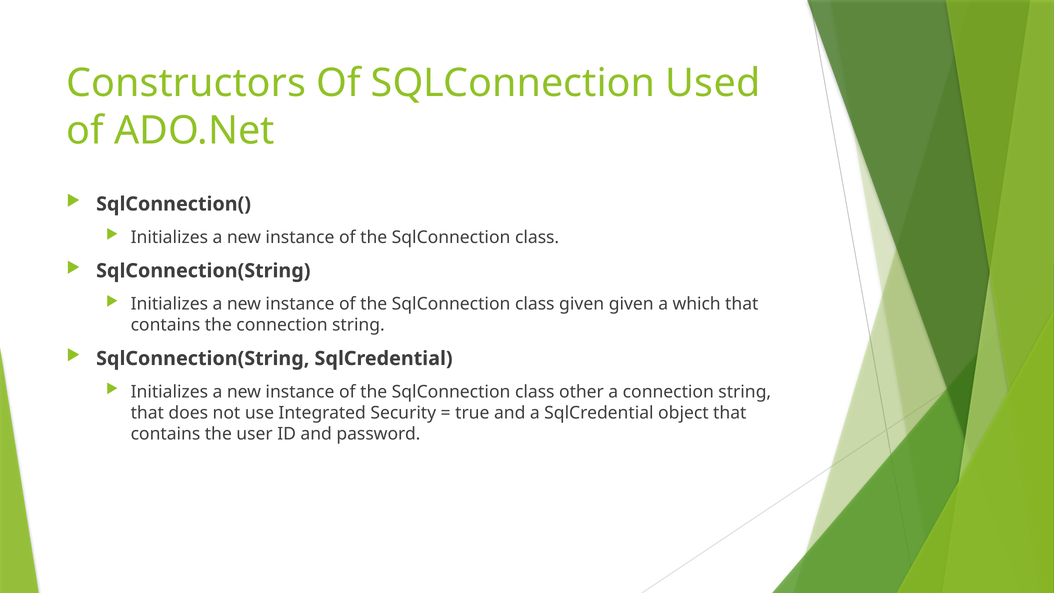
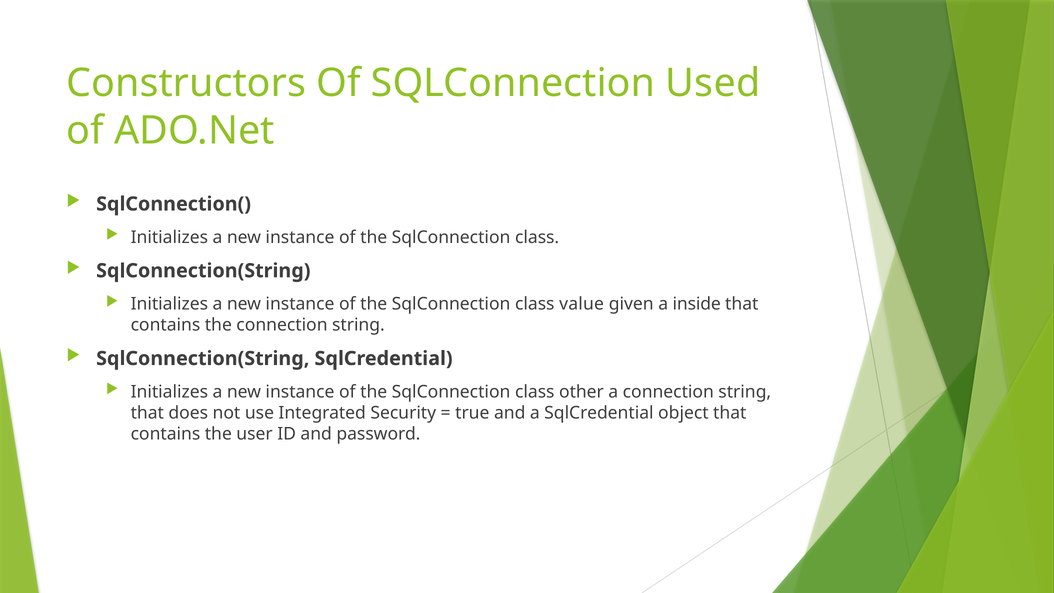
class given: given -> value
which: which -> inside
